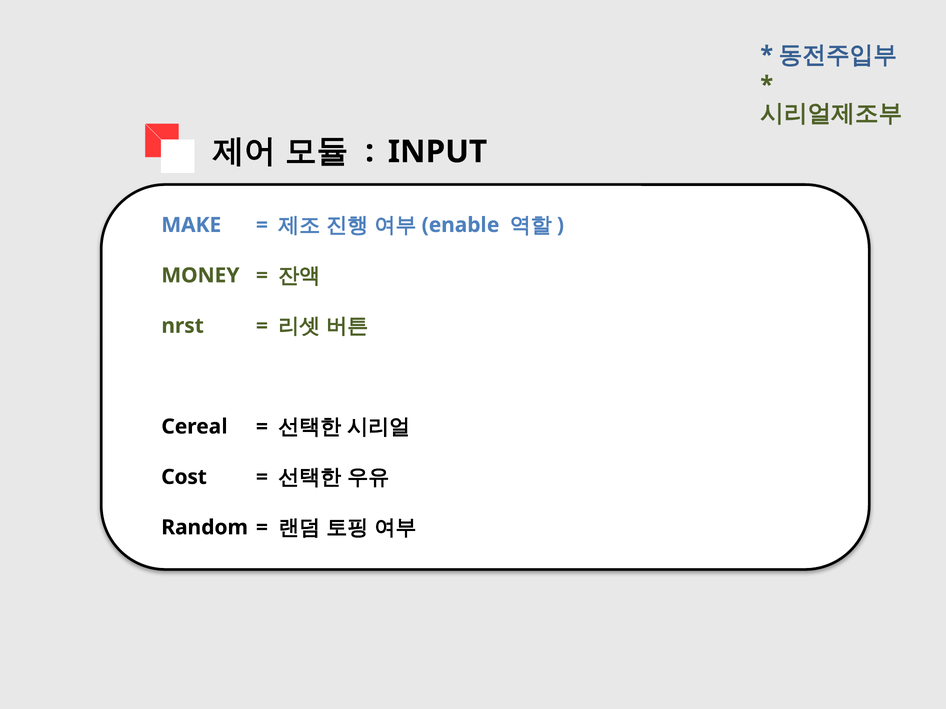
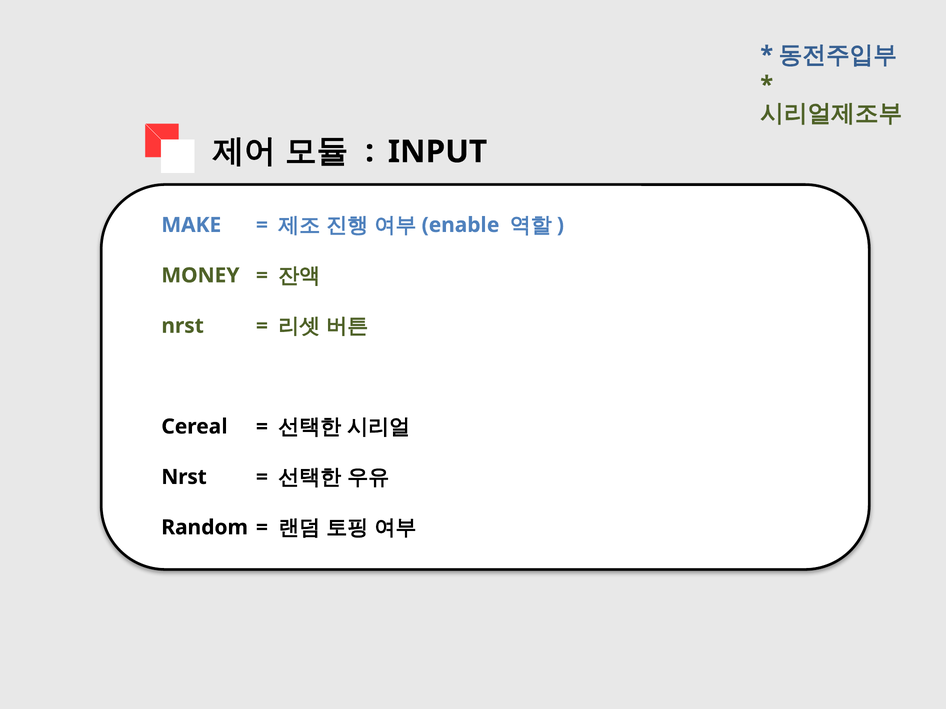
Cost at (184, 477): Cost -> Nrst
